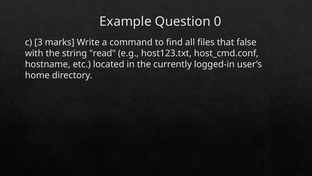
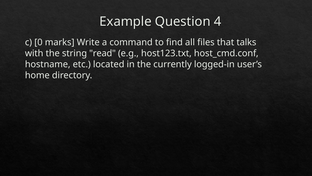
0: 0 -> 4
3: 3 -> 0
false: false -> talks
